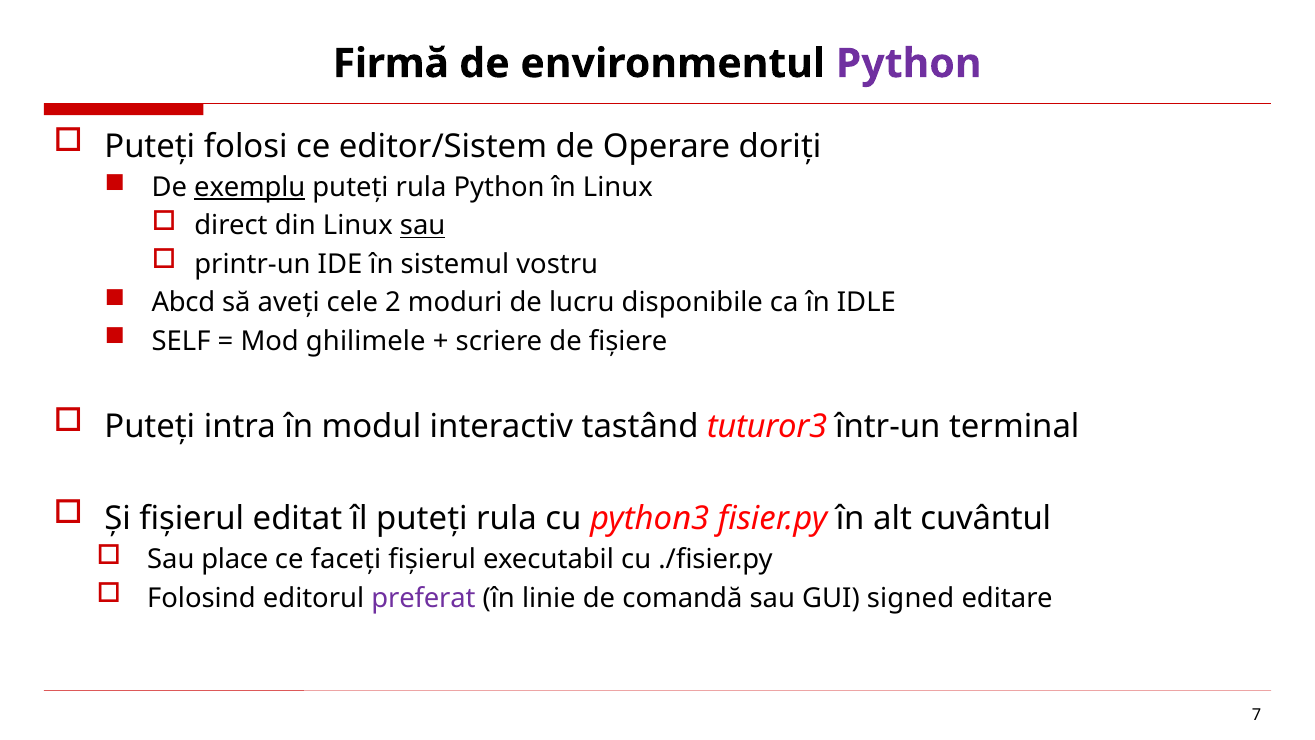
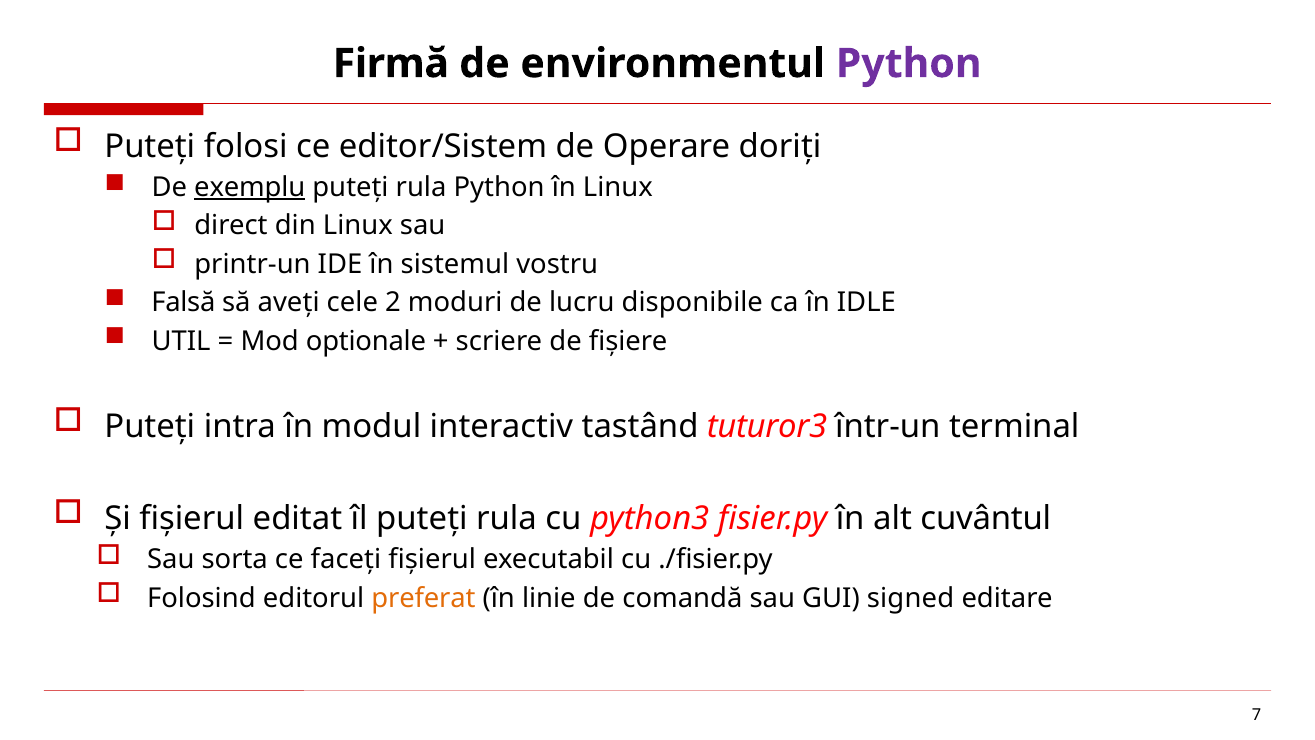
sau at (423, 226) underline: present -> none
Abcd: Abcd -> Falsă
SELF: SELF -> UTIL
ghilimele: ghilimele -> optionale
place: place -> sorta
preferat colour: purple -> orange
